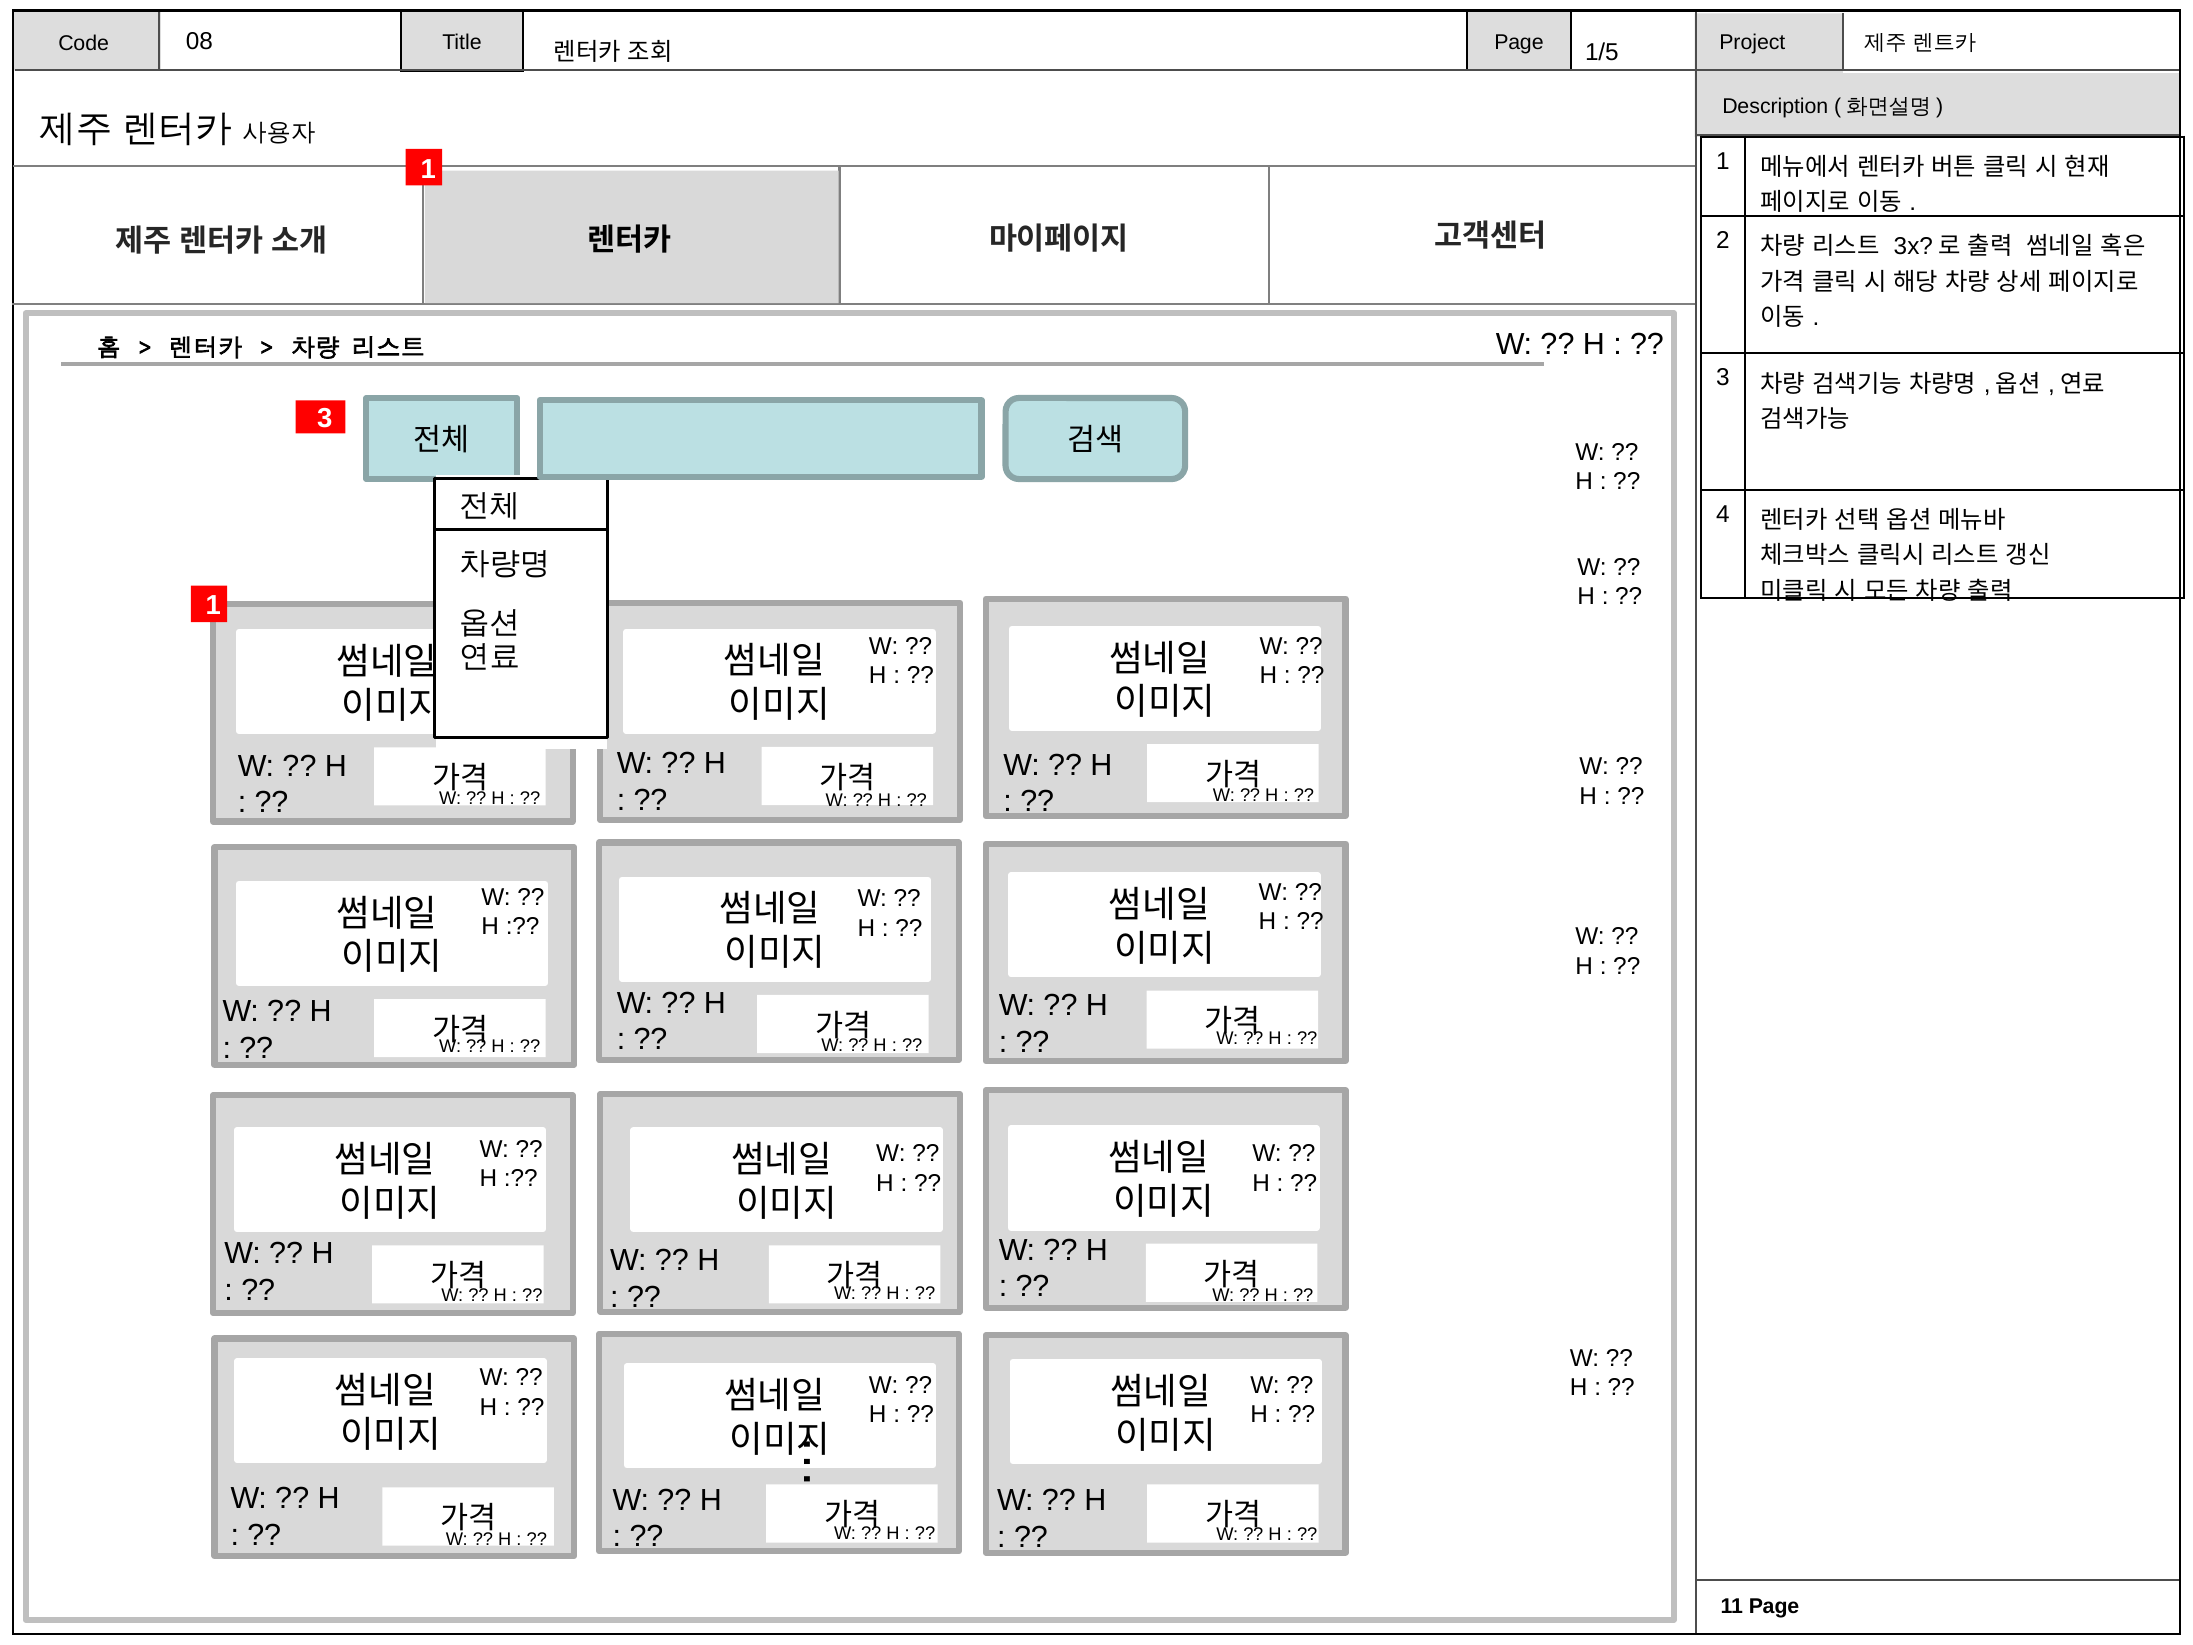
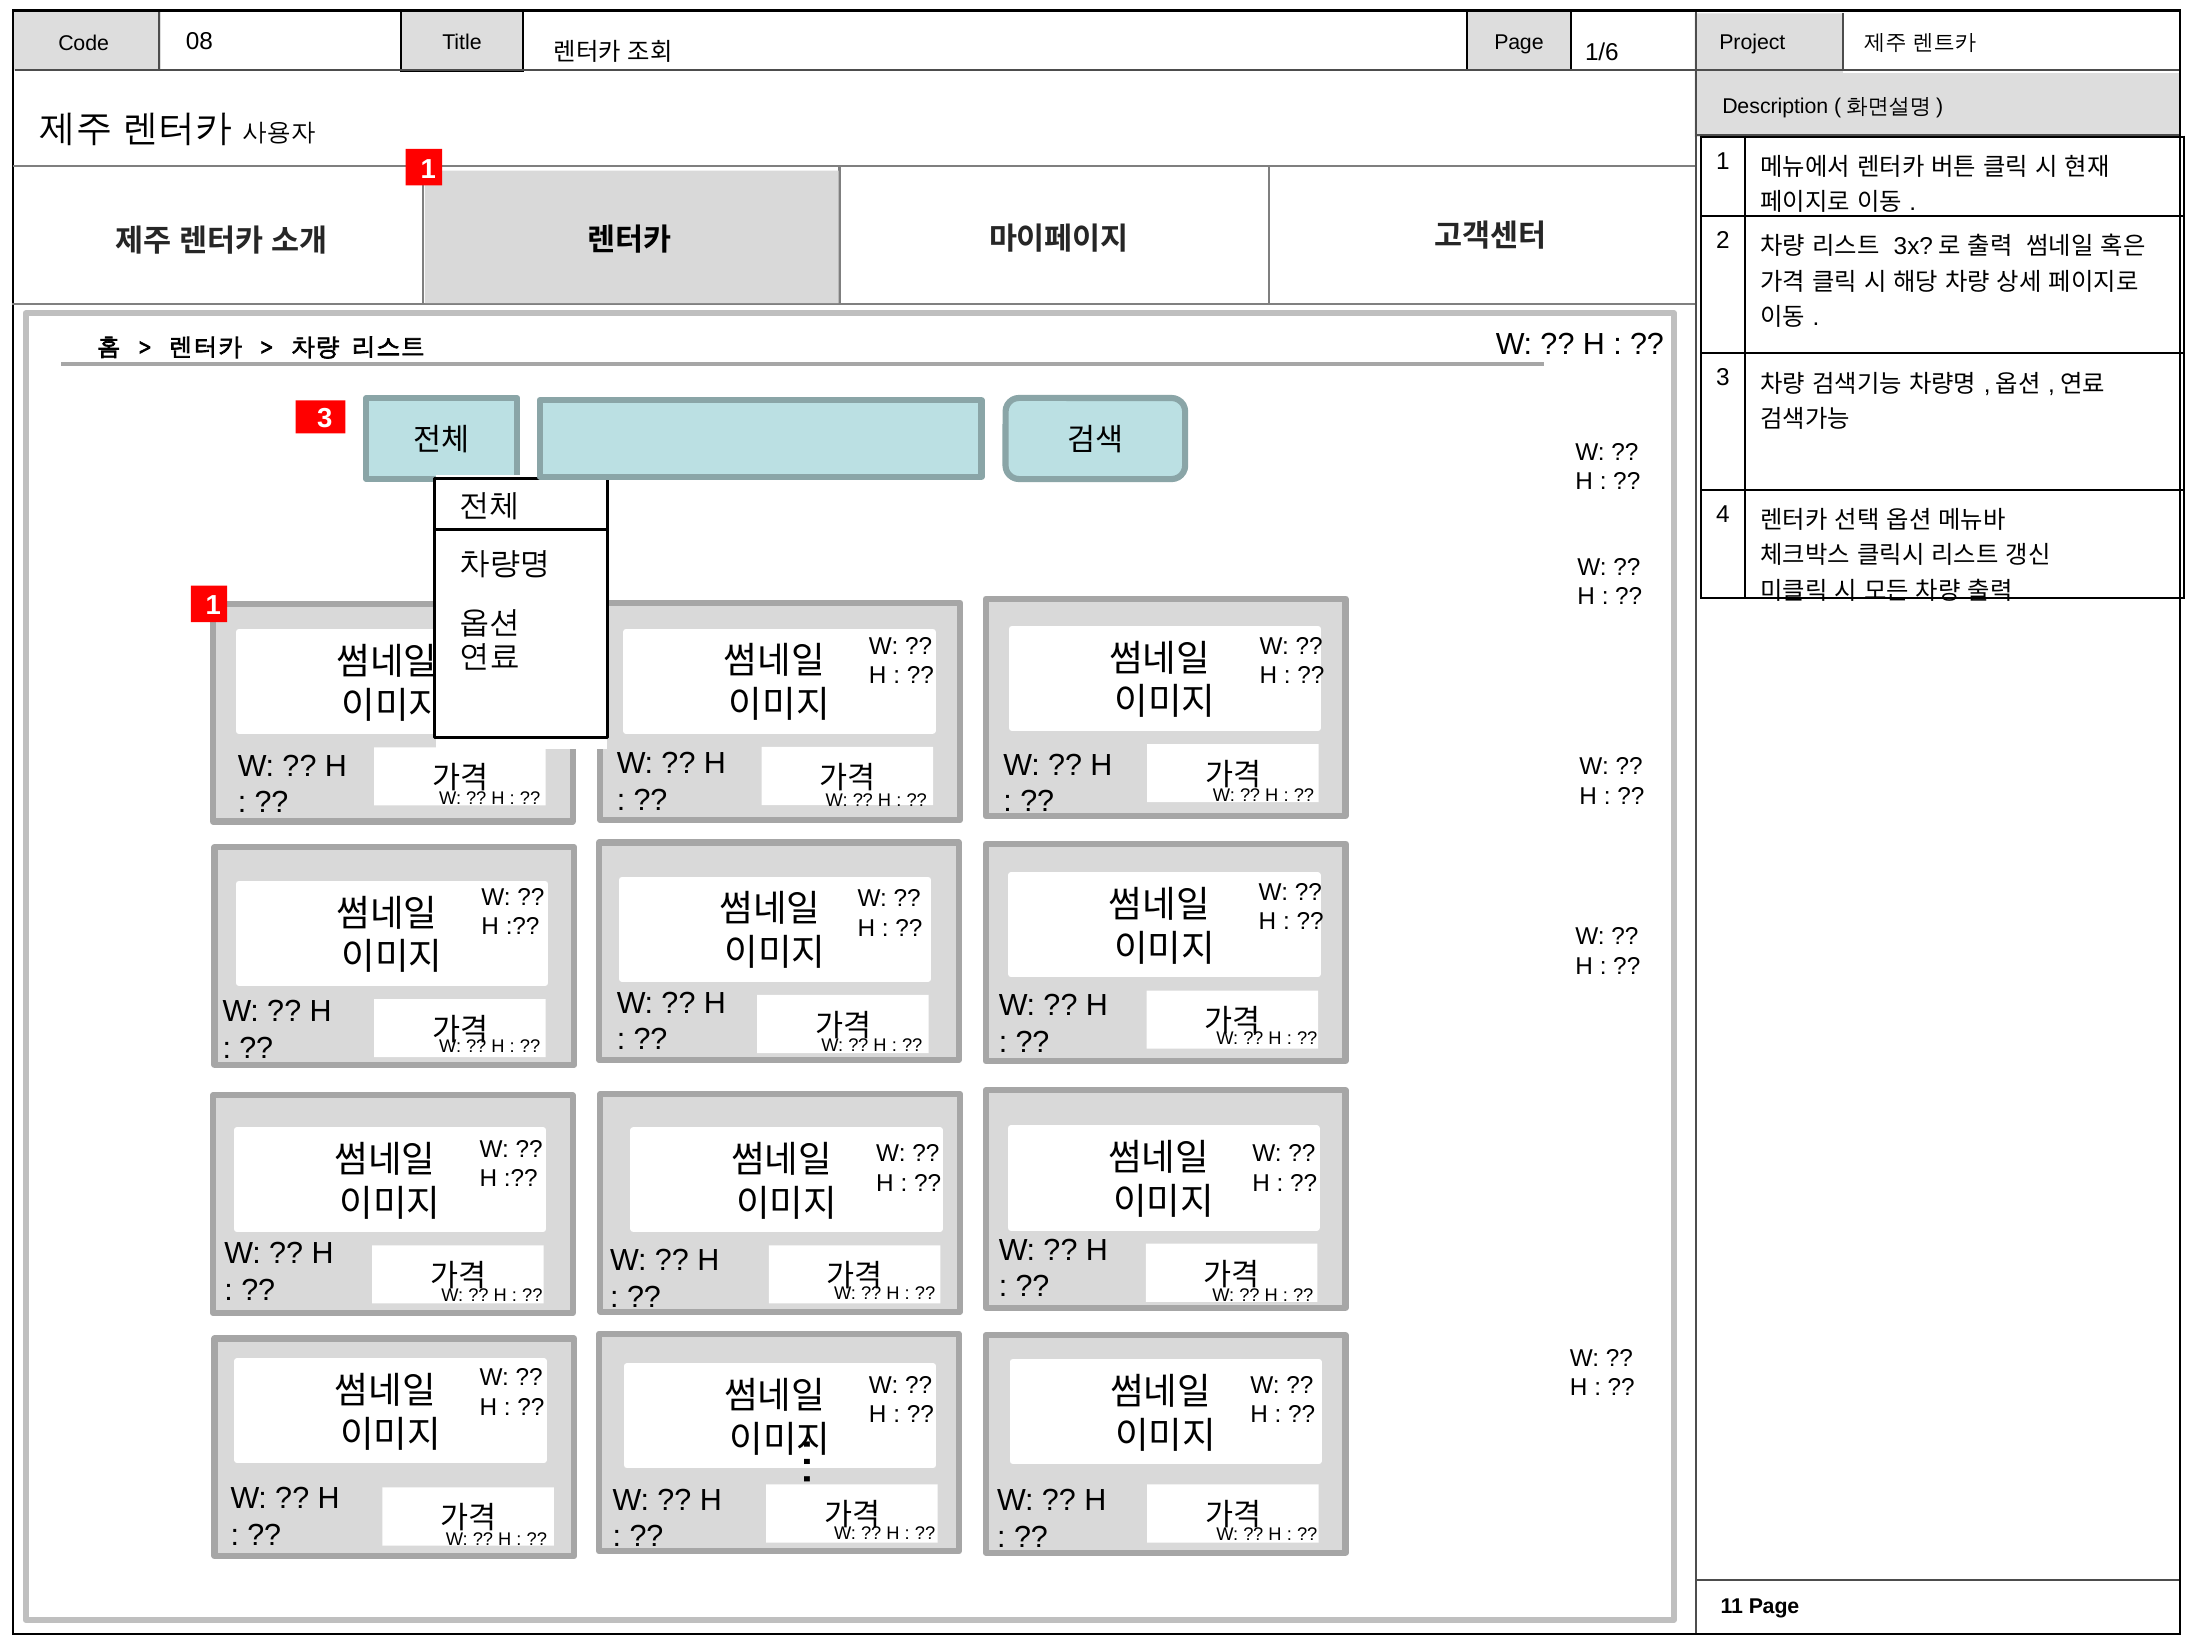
1/5: 1/5 -> 1/6
